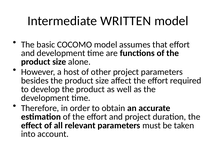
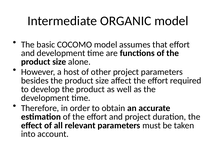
WRITTEN: WRITTEN -> ORGANIC
